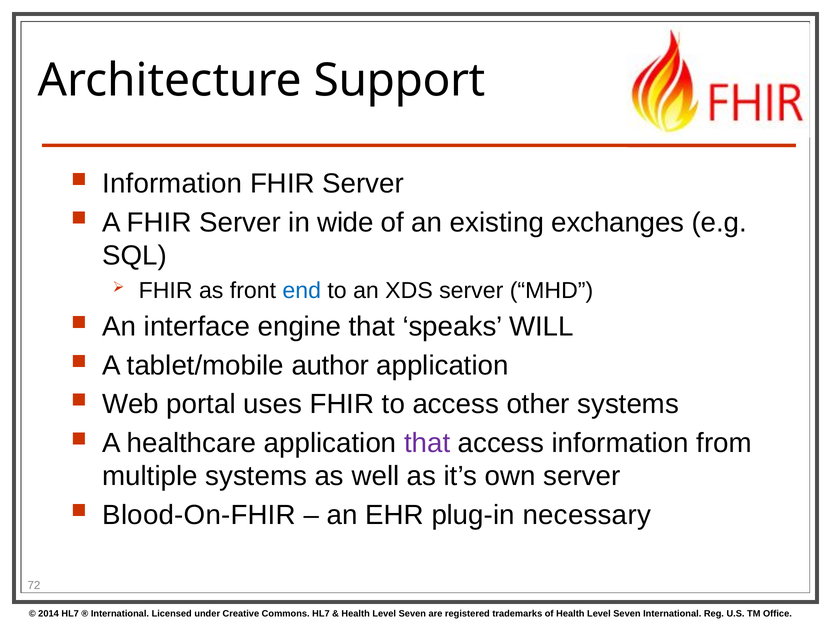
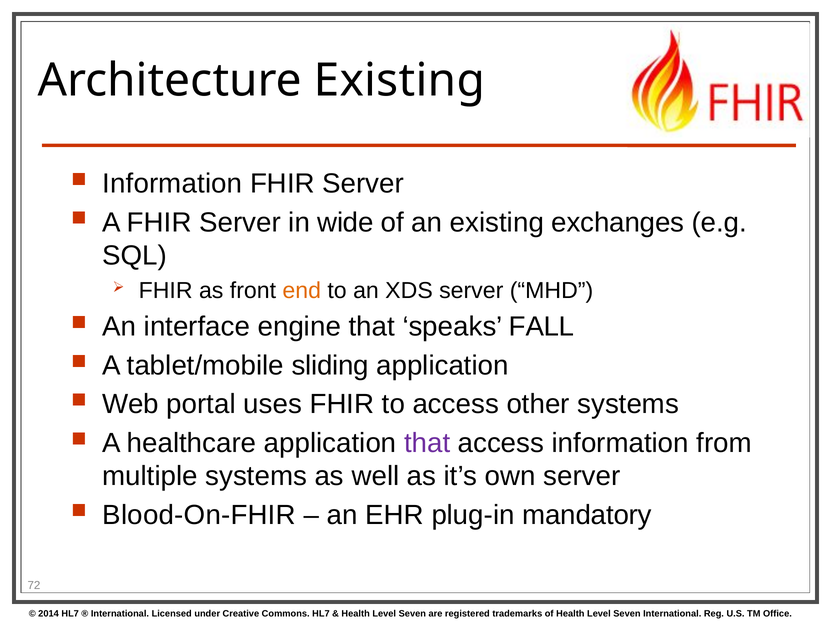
Architecture Support: Support -> Existing
end colour: blue -> orange
WILL: WILL -> FALL
author: author -> sliding
necessary: necessary -> mandatory
